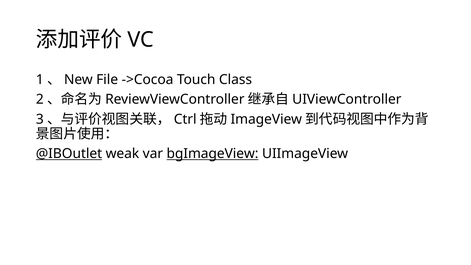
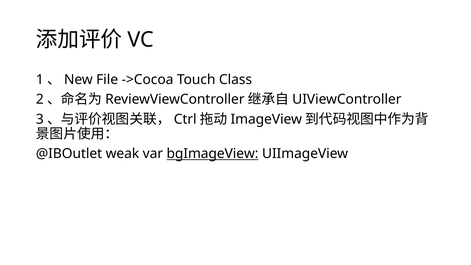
@IBOutlet underline: present -> none
